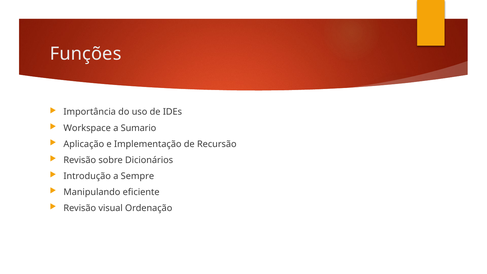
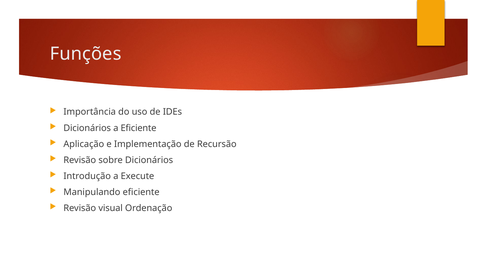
Workspace at (87, 128): Workspace -> Dicionários
a Sumario: Sumario -> Eficiente
Sempre: Sempre -> Execute
